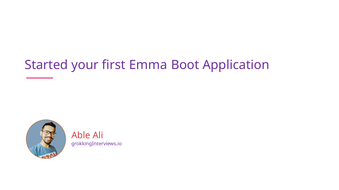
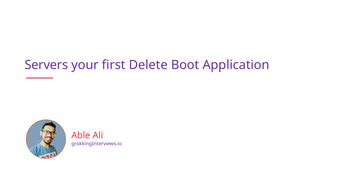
Started: Started -> Servers
Emma: Emma -> Delete
